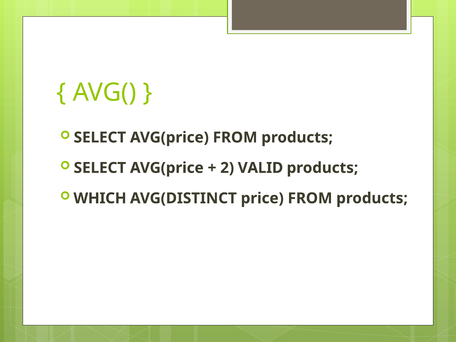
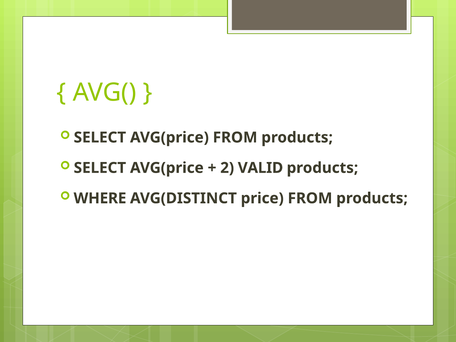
WHICH: WHICH -> WHERE
